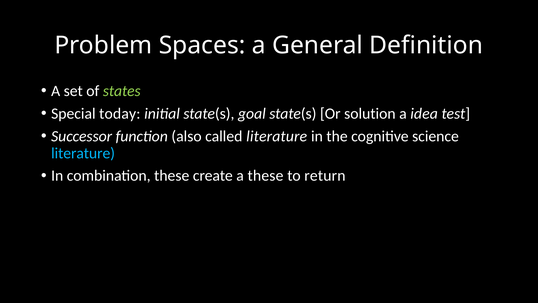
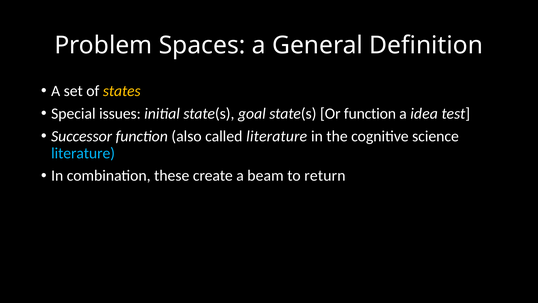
states colour: light green -> yellow
today: today -> issues
Or solution: solution -> function
a these: these -> beam
